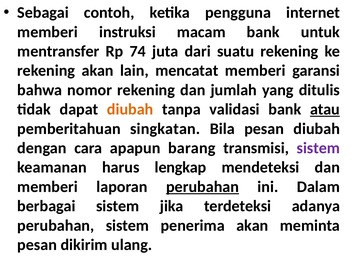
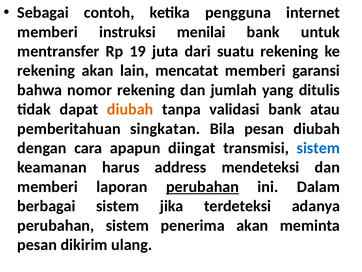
macam: macam -> menilai
74: 74 -> 19
atau underline: present -> none
barang: barang -> diingat
sistem at (318, 148) colour: purple -> blue
lengkap: lengkap -> address
